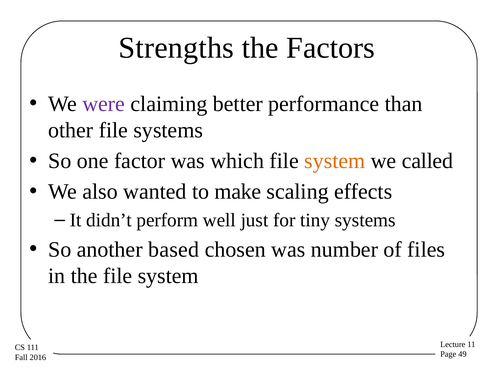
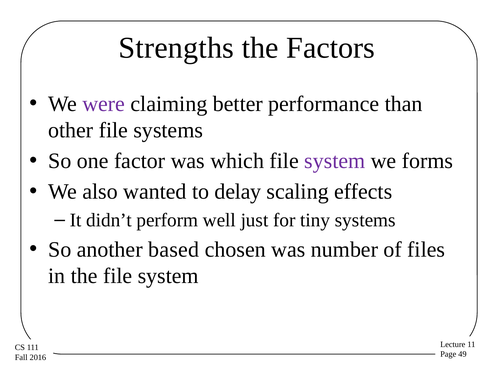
system at (335, 161) colour: orange -> purple
called: called -> forms
make: make -> delay
